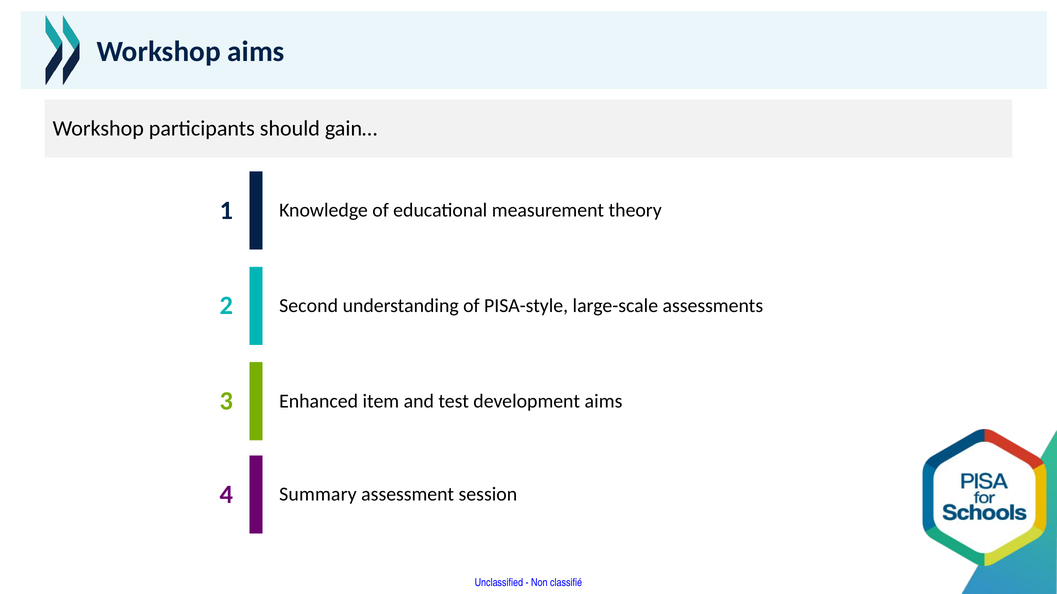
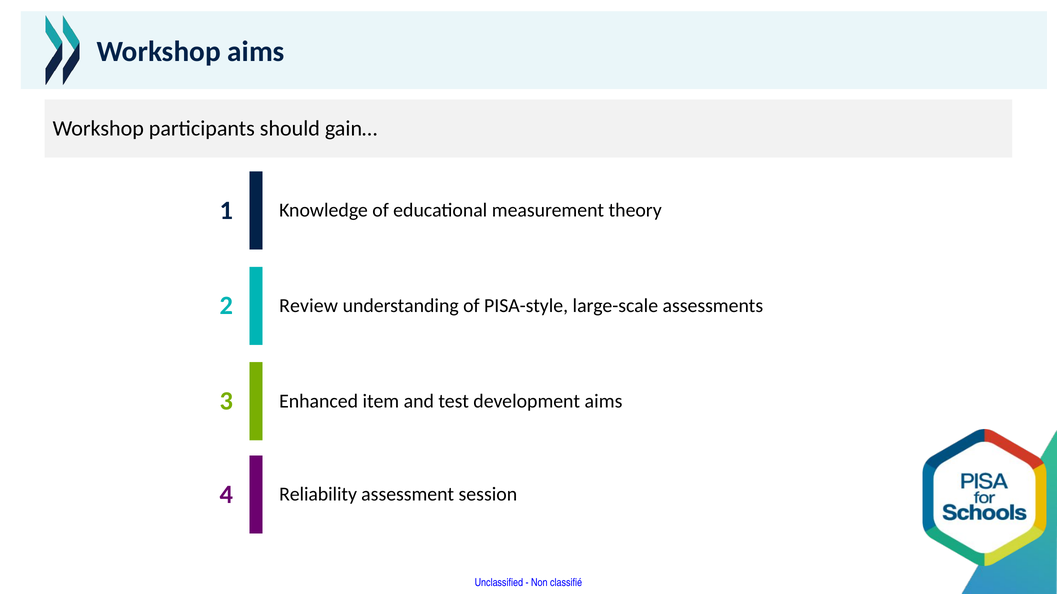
Second: Second -> Review
Summary: Summary -> Reliability
